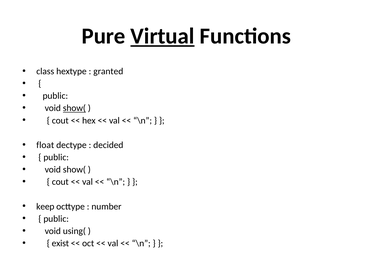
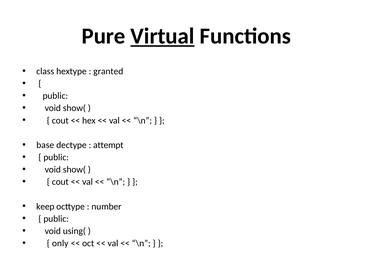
show( at (74, 108) underline: present -> none
float: float -> base
decided: decided -> attempt
exist: exist -> only
